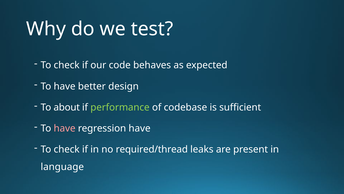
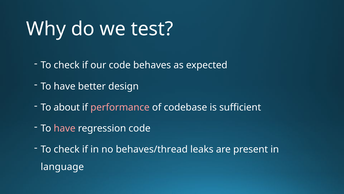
performance colour: light green -> pink
regression have: have -> code
required/thread: required/thread -> behaves/thread
